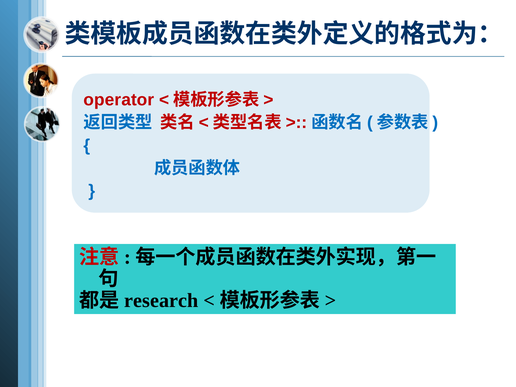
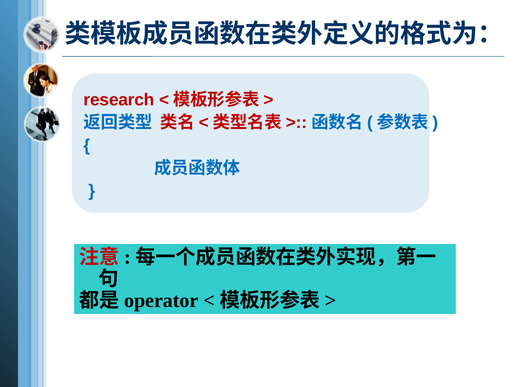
operator: operator -> research
research: research -> operator
